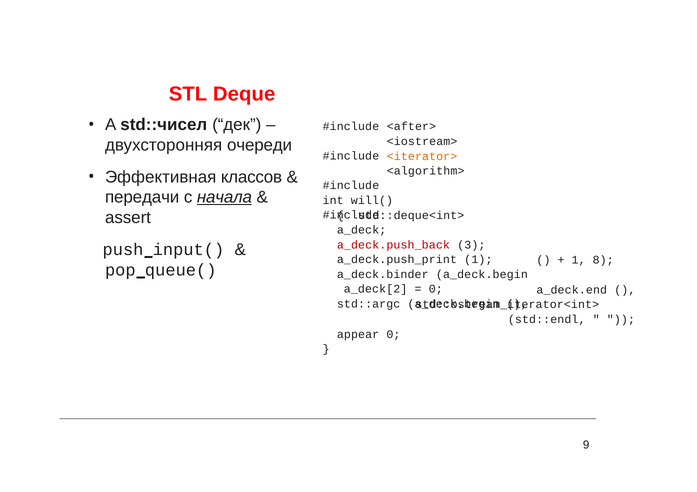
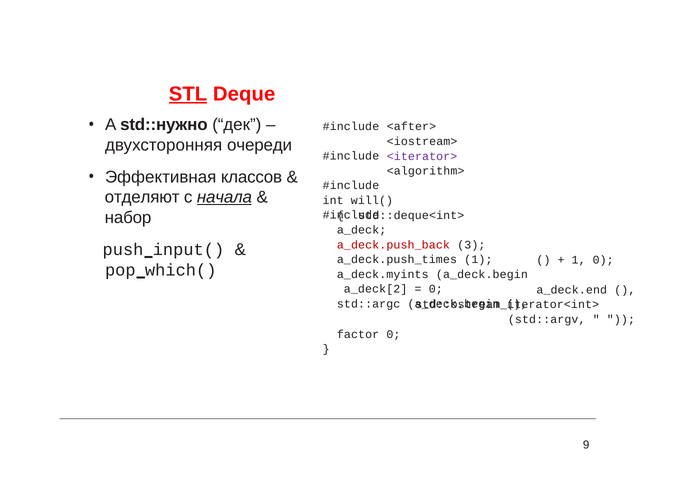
STL underline: none -> present
std::чисел: std::чисел -> std::нужно
<iterator> colour: orange -> purple
передачи: передачи -> отделяют
assert: assert -> набор
a_deck.push_print: a_deck.push_print -> a_deck.push_times
1 8: 8 -> 0
queue(: queue( -> which(
a_deck.binder: a_deck.binder -> a_deck.myints
std::endl: std::endl -> std::argv
appear: appear -> factor
